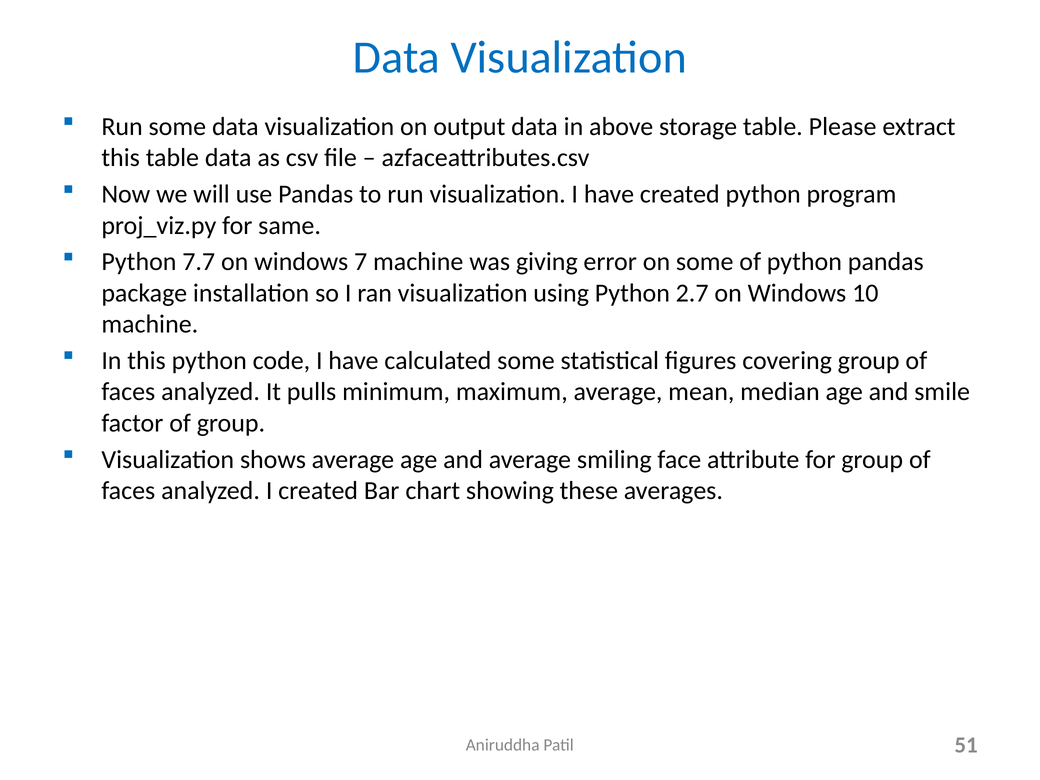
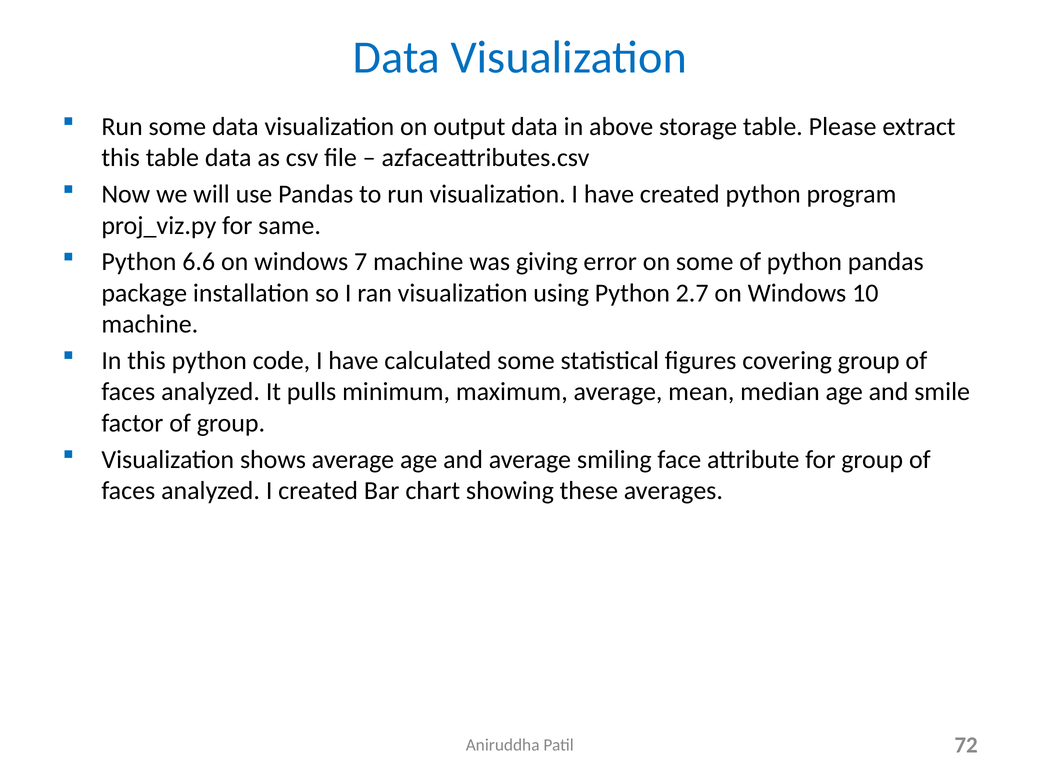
7.7: 7.7 -> 6.6
51: 51 -> 72
